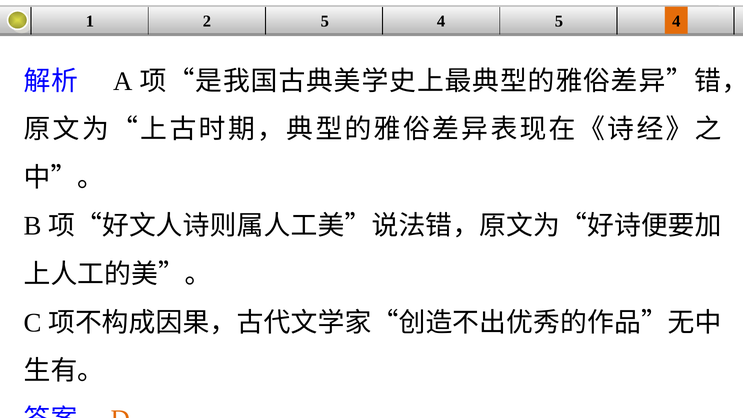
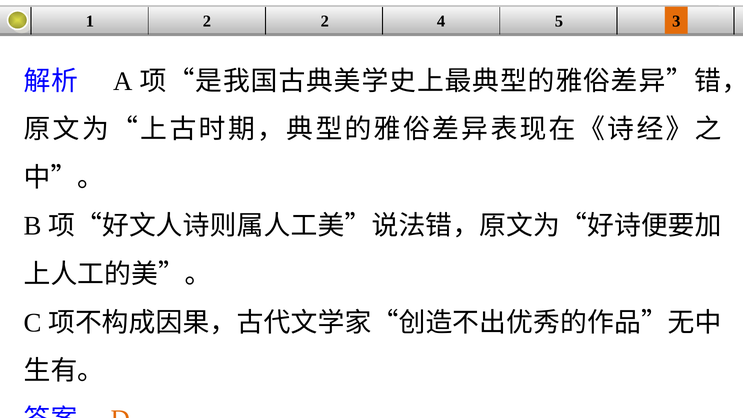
2 5: 5 -> 2
4 5 4: 4 -> 3
